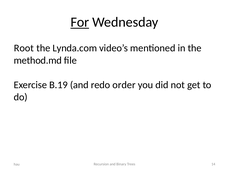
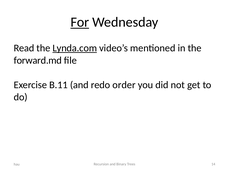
Root: Root -> Read
Lynda.com underline: none -> present
method.md: method.md -> forward.md
B.19: B.19 -> B.11
